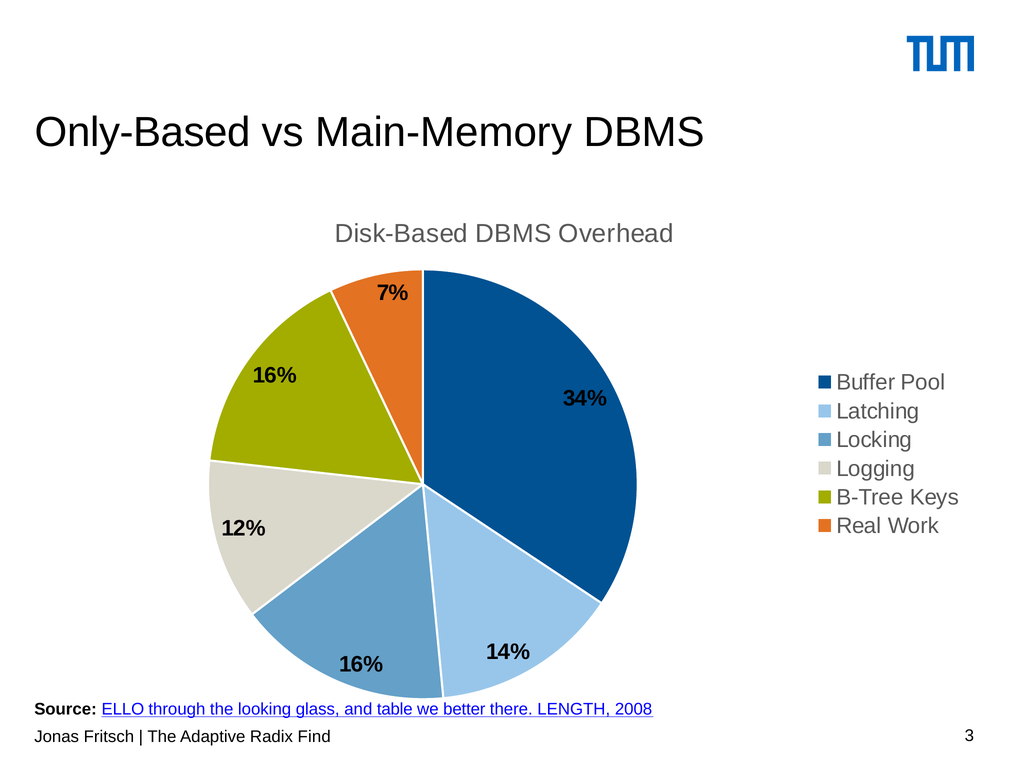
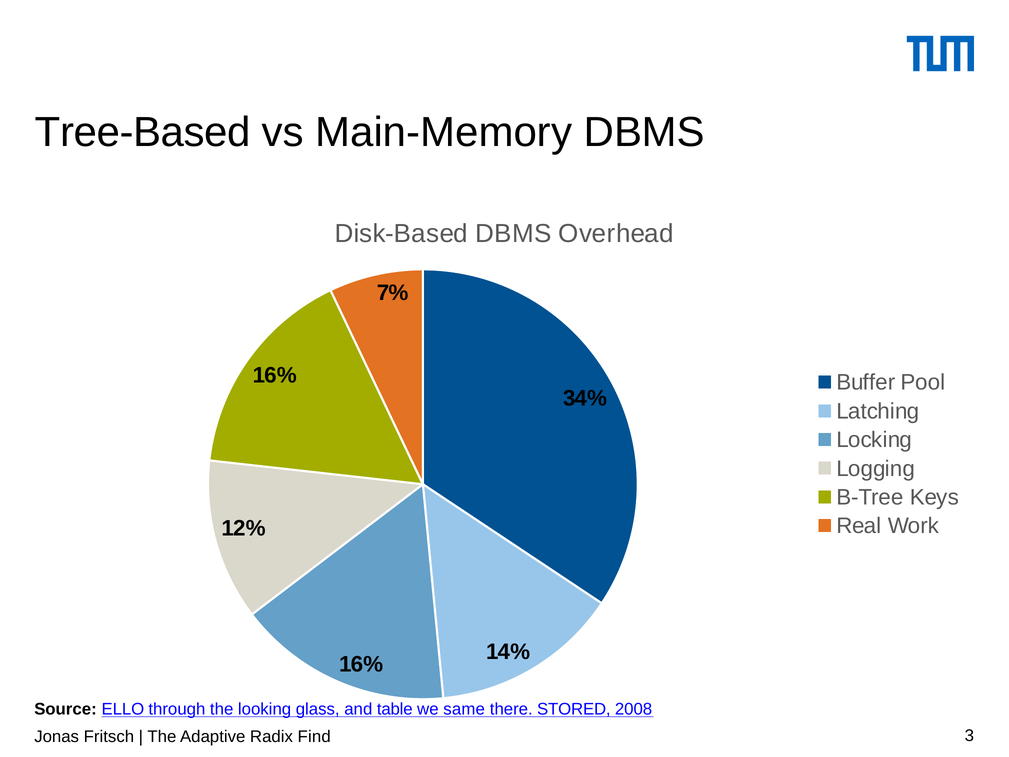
Only-Based: Only-Based -> Tree-Based
better: better -> same
LENGTH: LENGTH -> STORED
